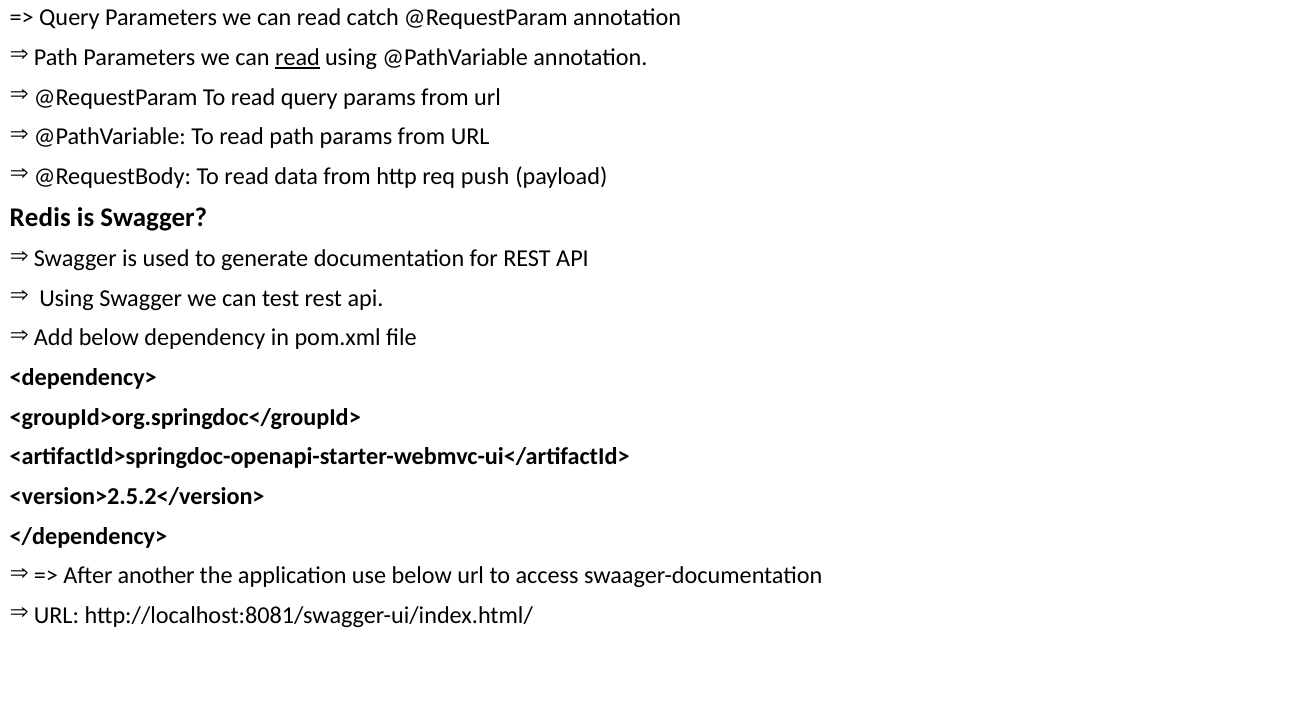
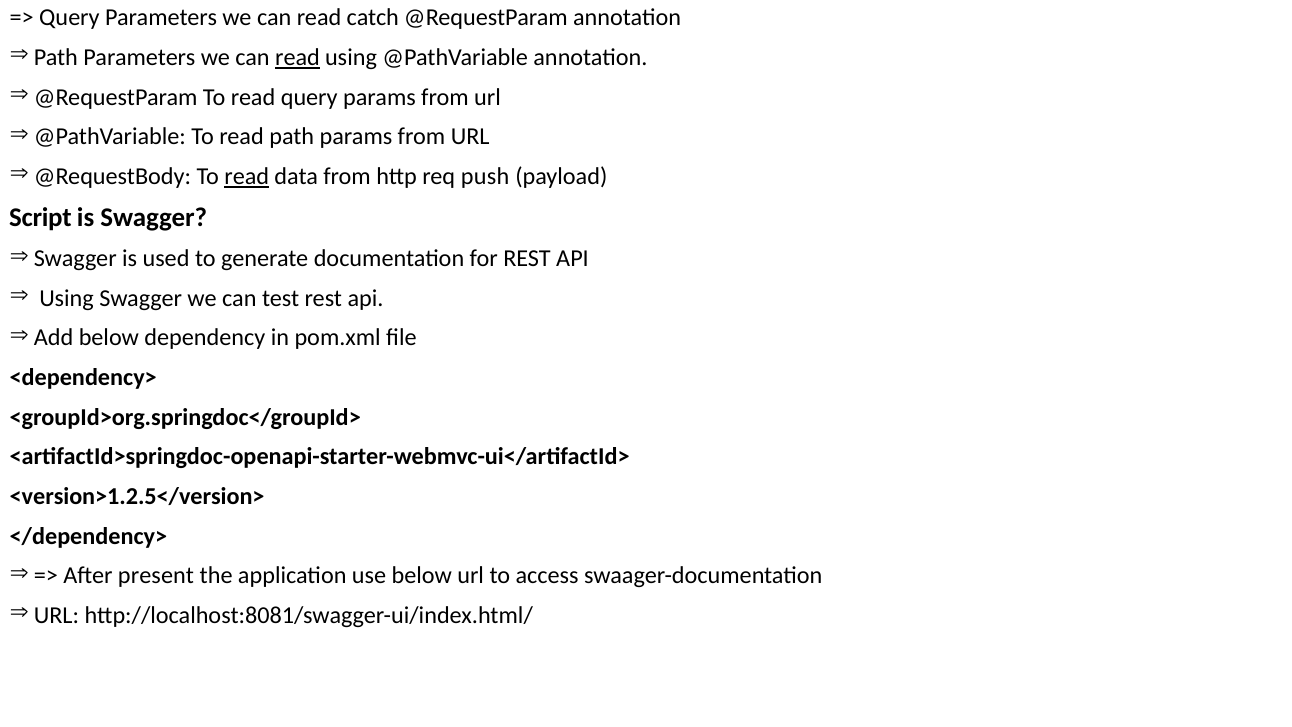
read at (247, 176) underline: none -> present
Redis: Redis -> Script
<version>2.5.2</version>: <version>2.5.2</version> -> <version>1.2.5</version>
another: another -> present
